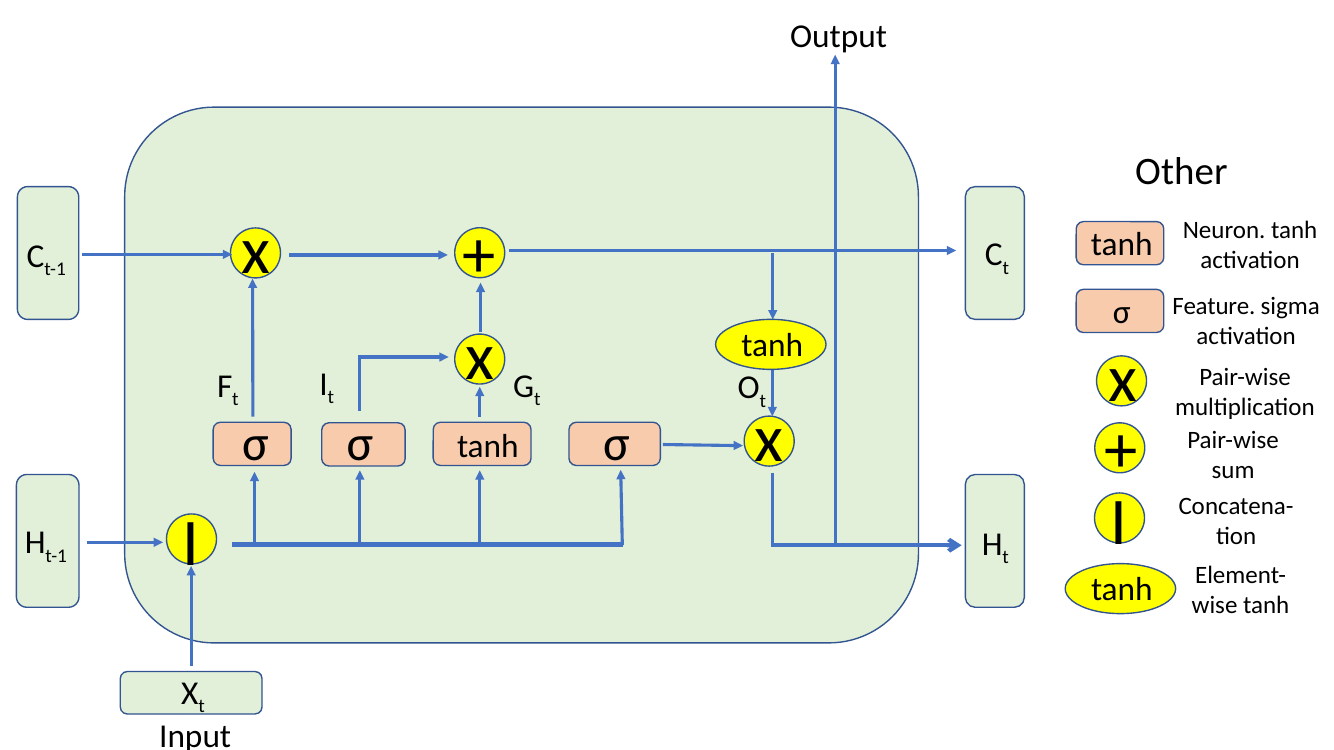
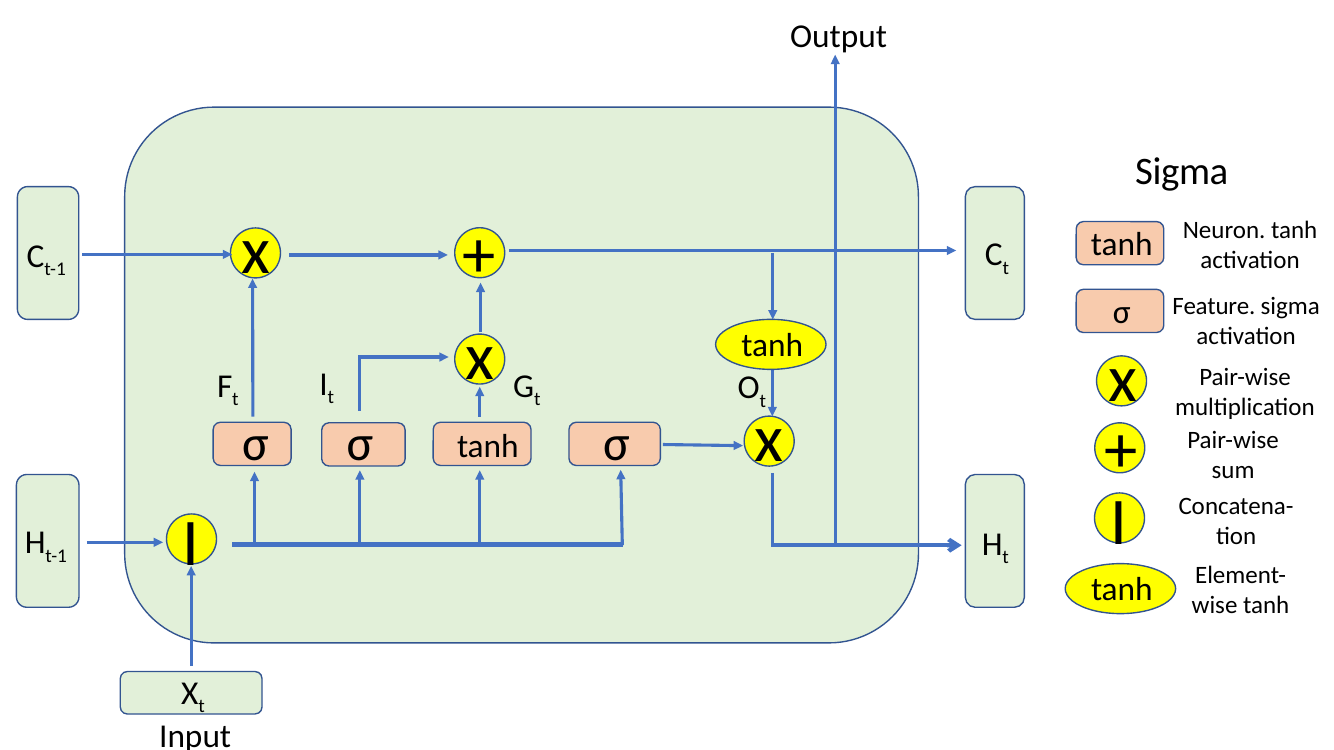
Other at (1181, 172): Other -> Sigma
